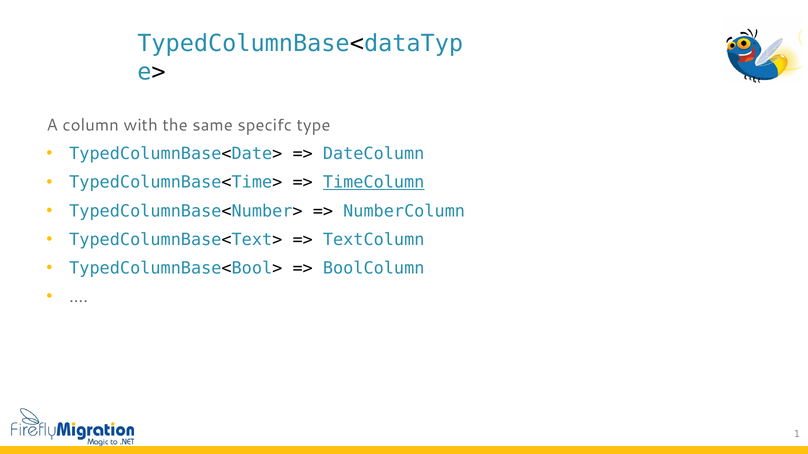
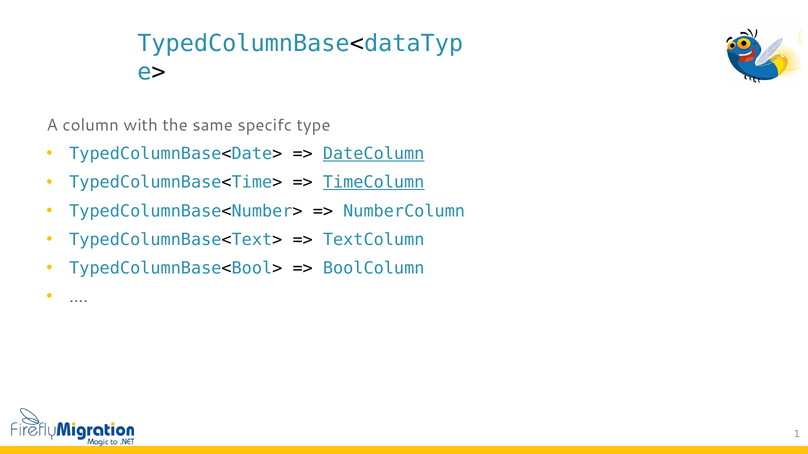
DateColumn underline: none -> present
